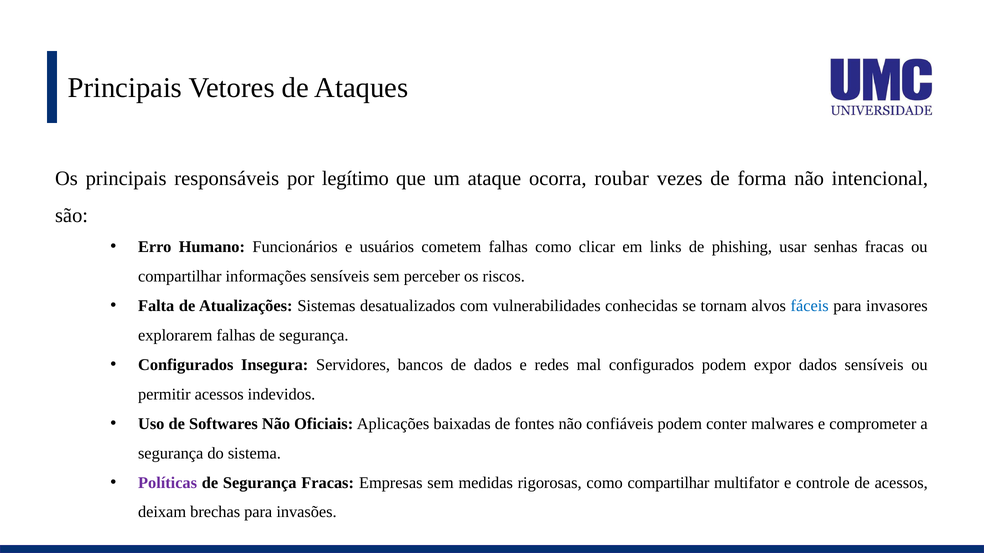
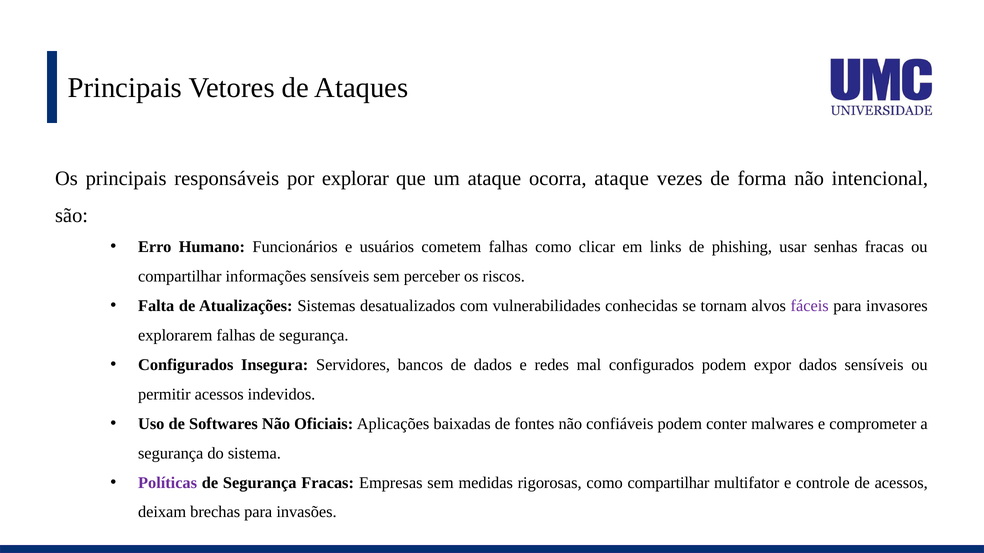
legítimo: legítimo -> explorar
ocorra roubar: roubar -> ataque
fáceis colour: blue -> purple
